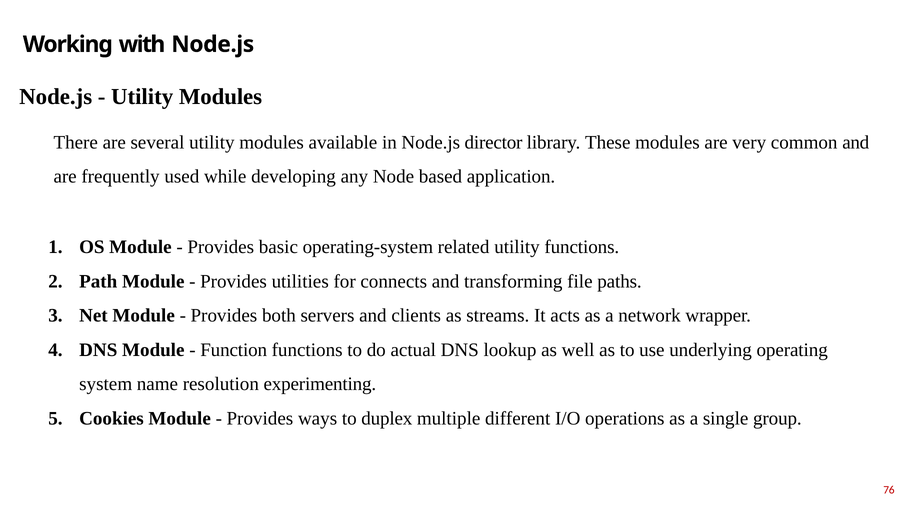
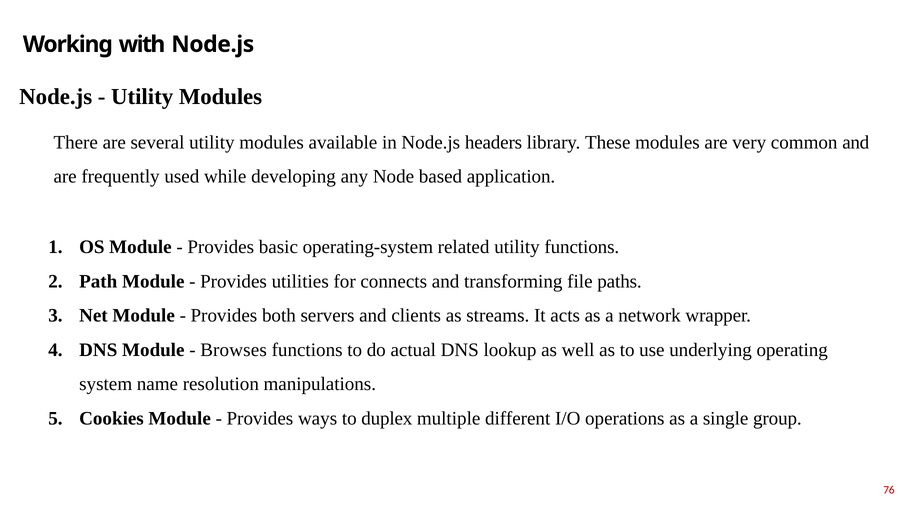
director: director -> headers
Function: Function -> Browses
experimenting: experimenting -> manipulations
